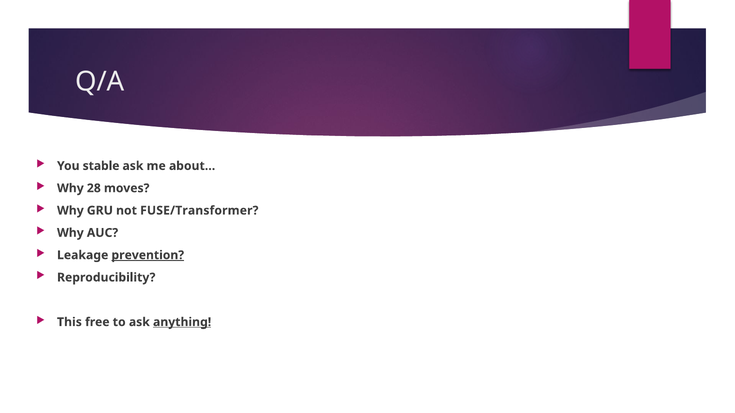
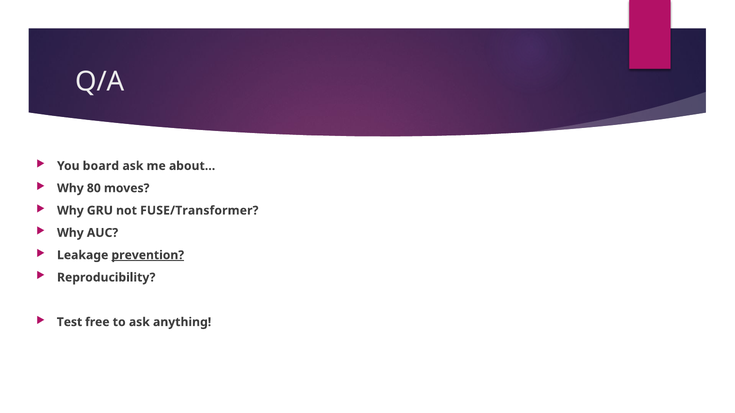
stable: stable -> board
28: 28 -> 80
This: This -> Test
anything underline: present -> none
